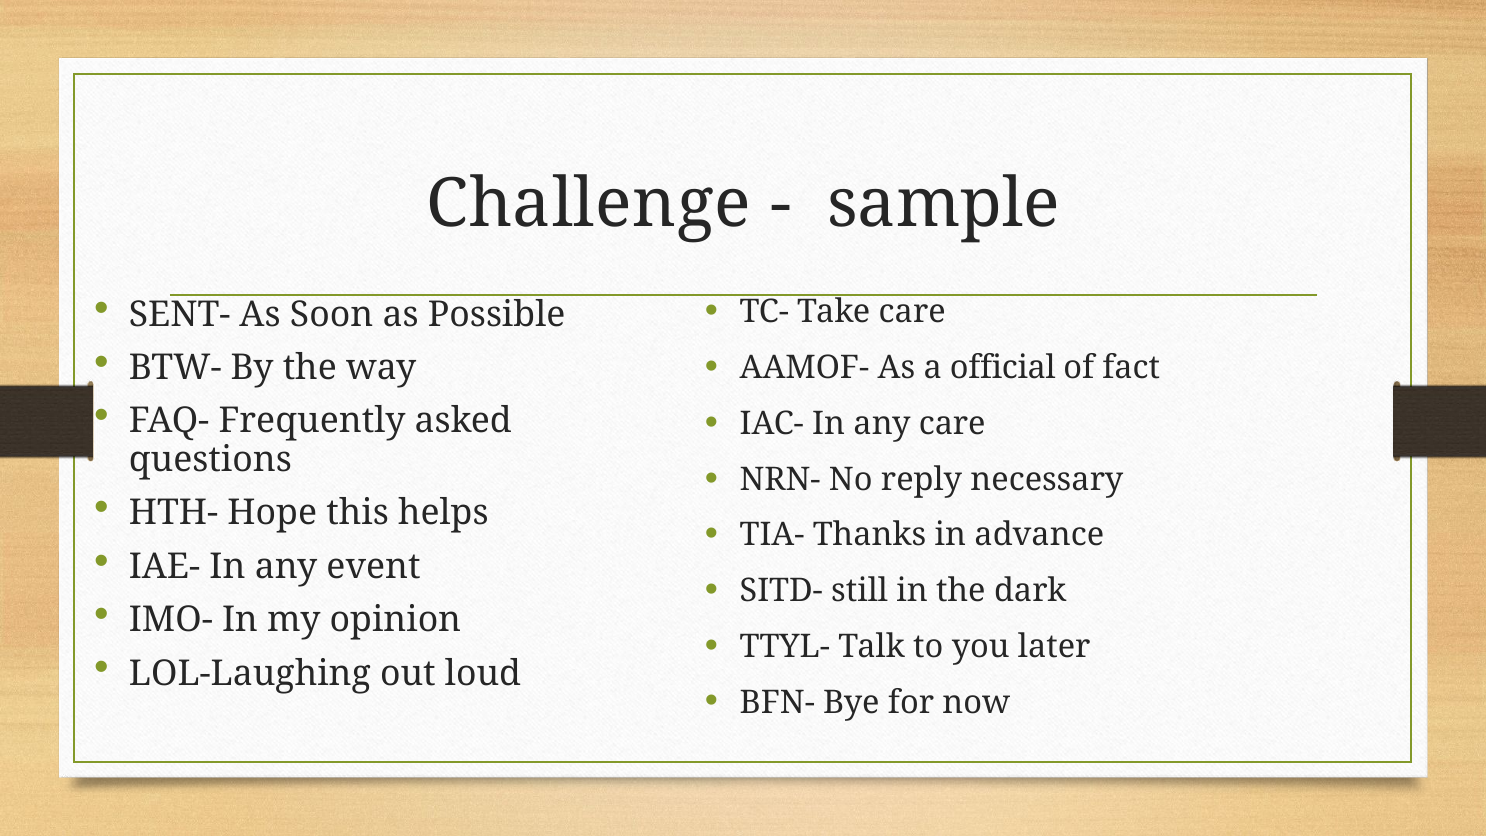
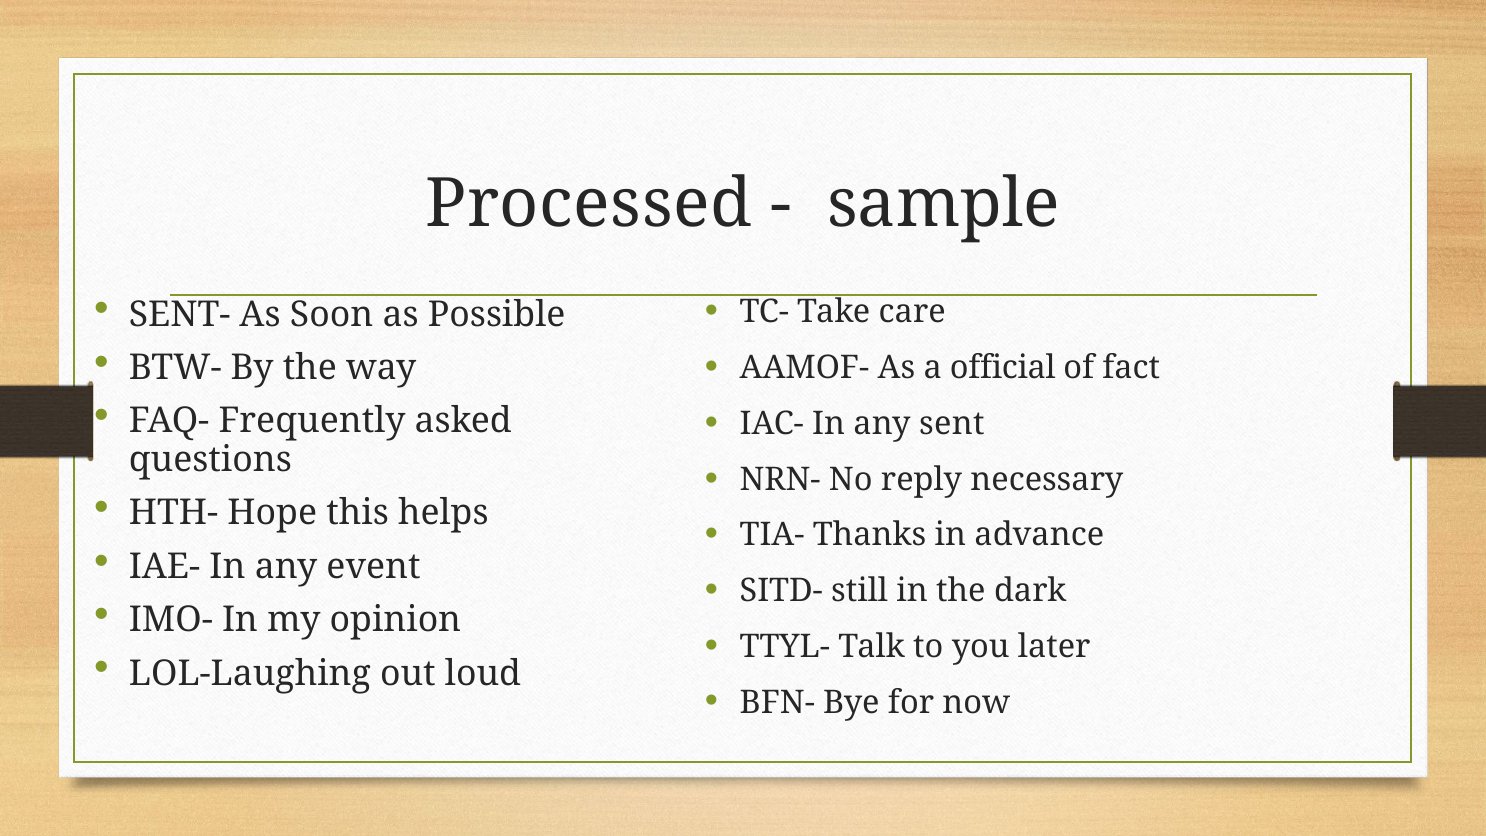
Challenge: Challenge -> Processed
any care: care -> sent
